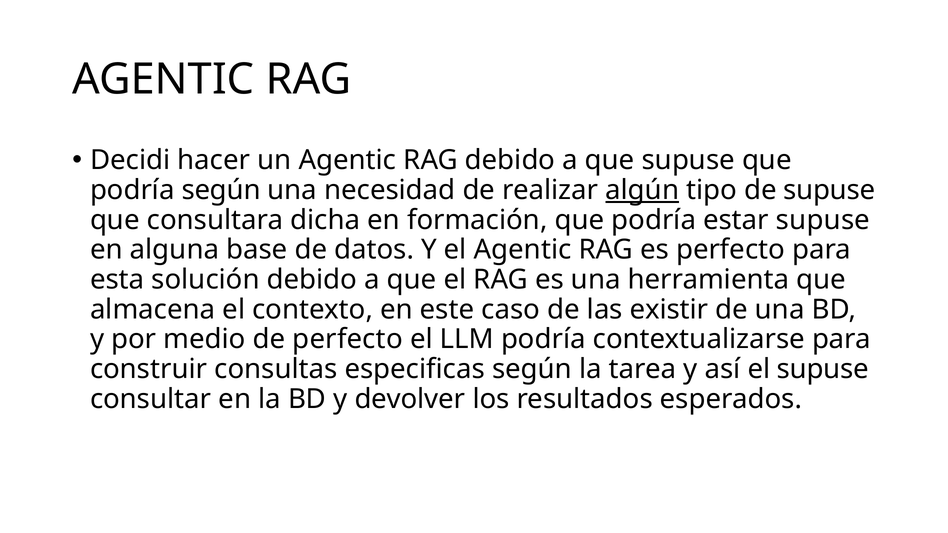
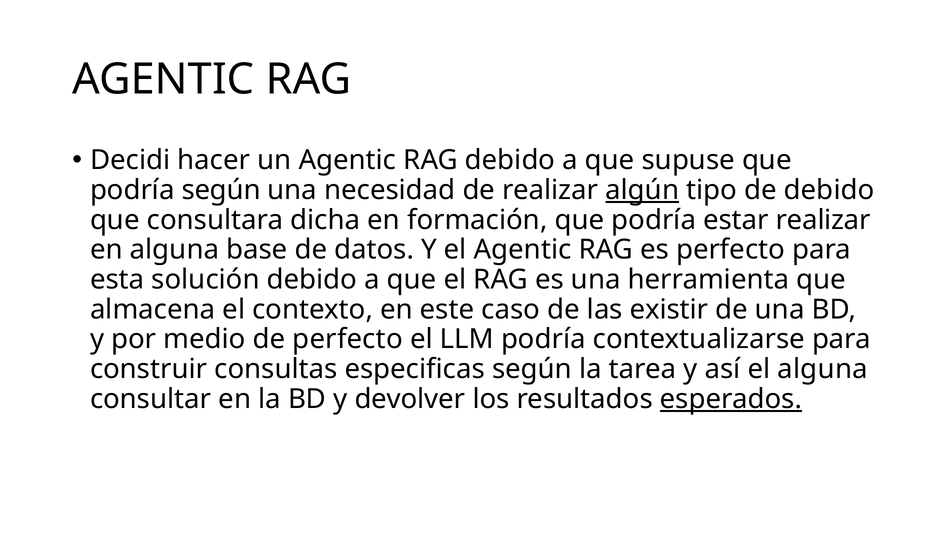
de supuse: supuse -> debido
estar supuse: supuse -> realizar
el supuse: supuse -> alguna
esperados underline: none -> present
